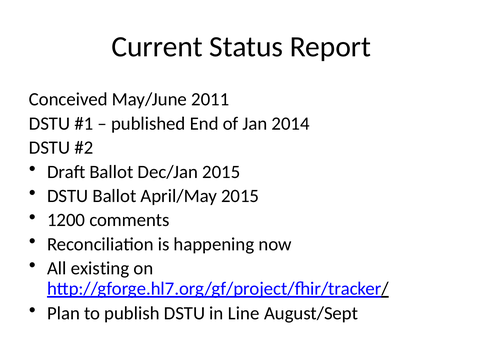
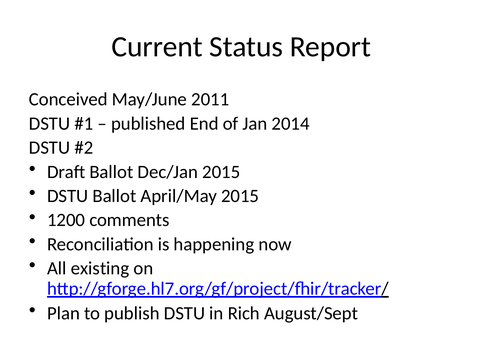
Line: Line -> Rich
